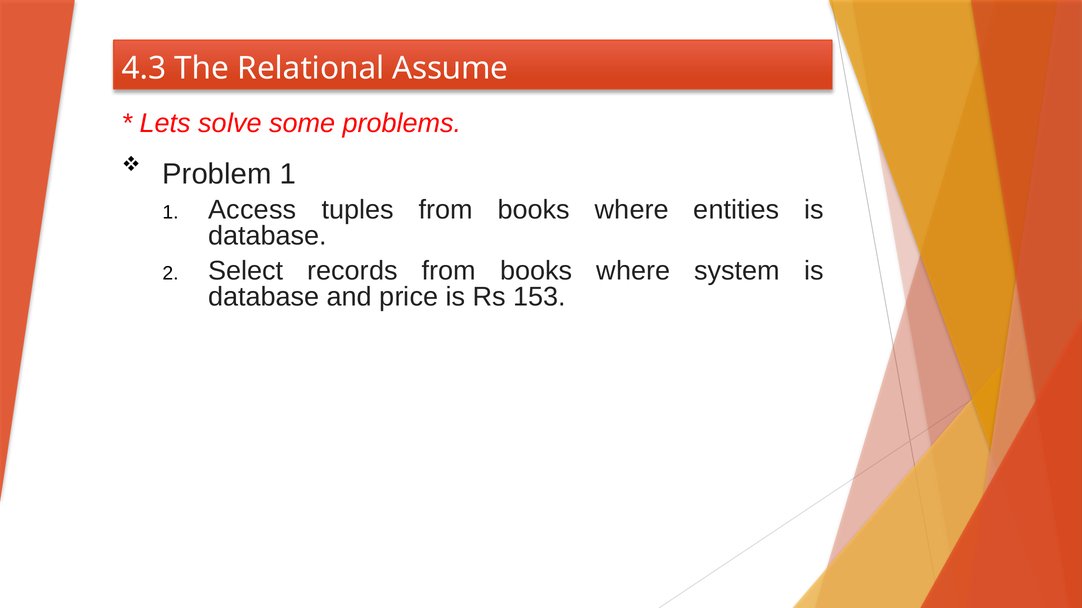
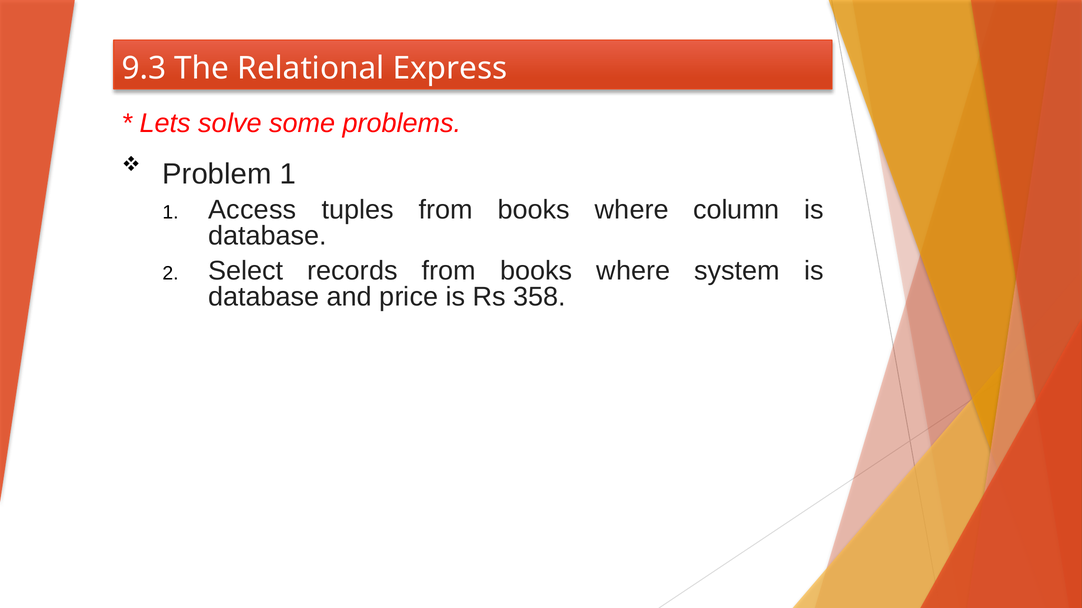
4.3: 4.3 -> 9.3
Assume: Assume -> Express
entities: entities -> column
153: 153 -> 358
